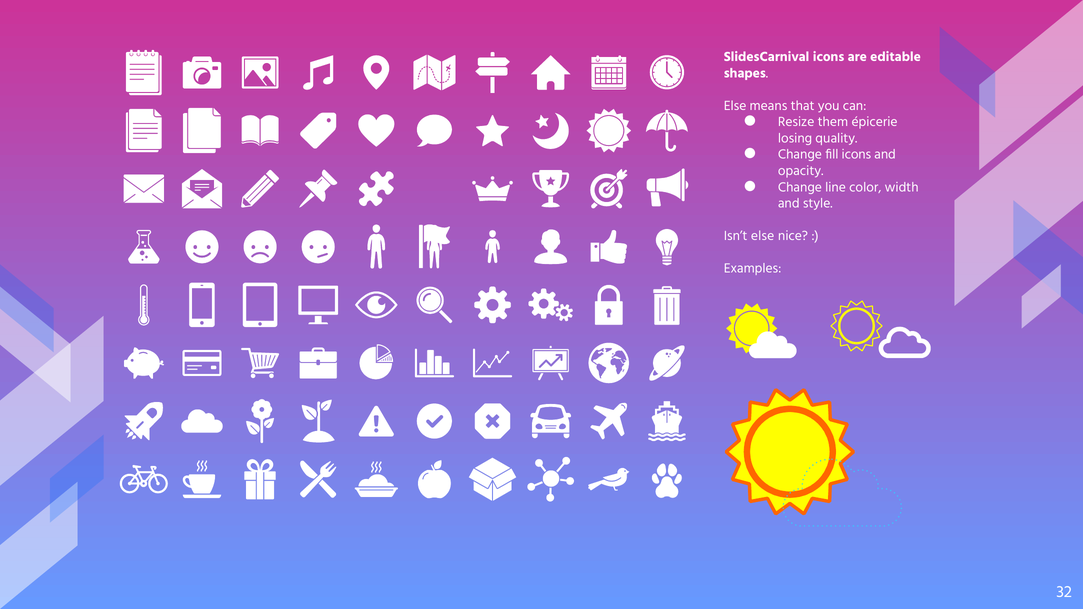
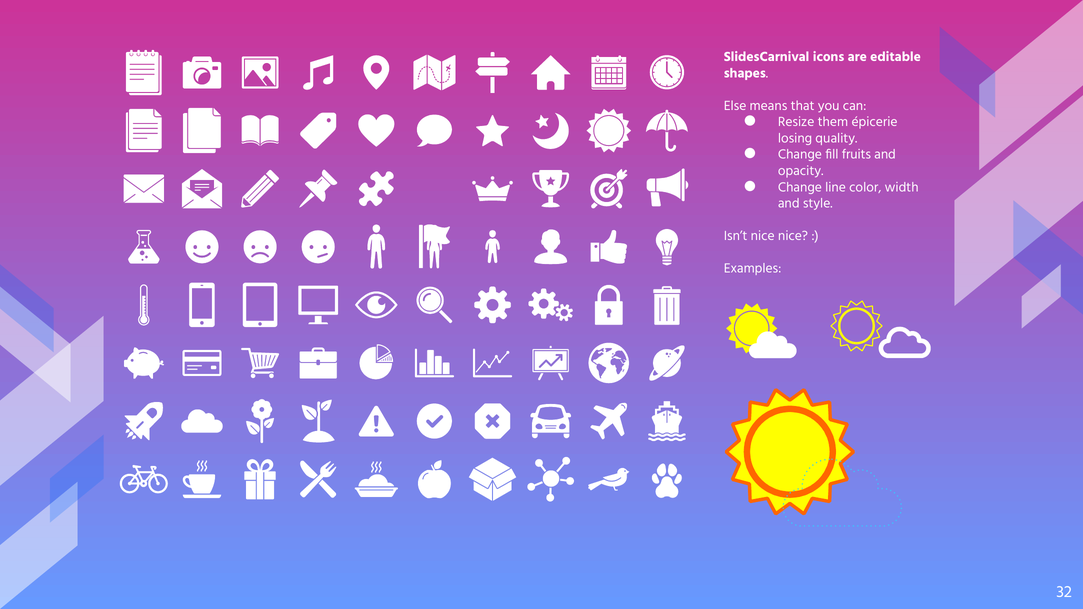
fill icons: icons -> fruits
Isn’t else: else -> nice
